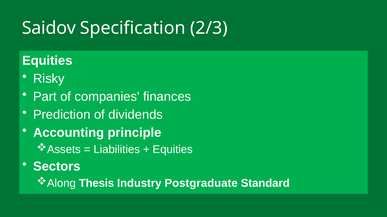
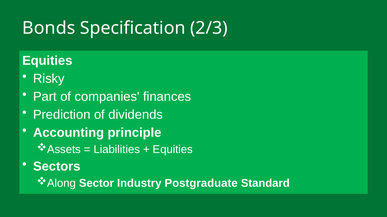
Saidov: Saidov -> Bonds
Thesis: Thesis -> Sector
